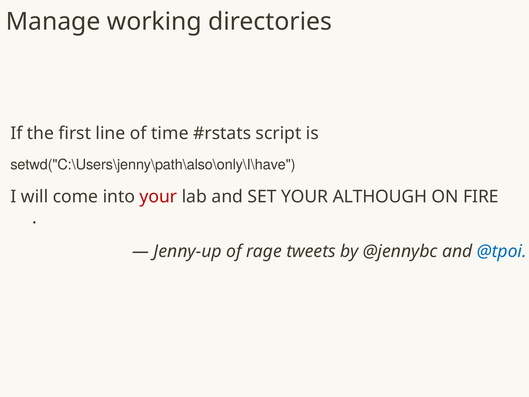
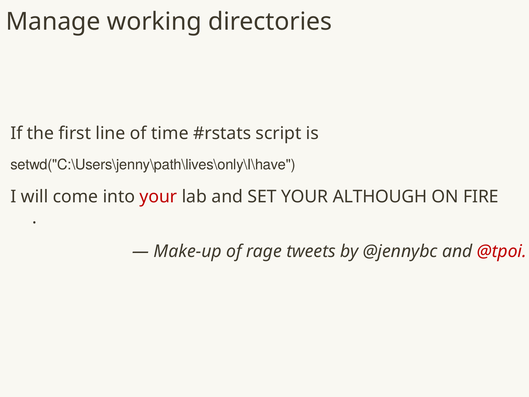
setwd("C:\Users\jenny\path\also\only\I\have: setwd("C:\Users\jenny\path\also\only\I\have -> setwd("C:\Users\jenny\path\lives\only\I\have
Jenny-up: Jenny-up -> Make-up
@tpoi colour: blue -> red
